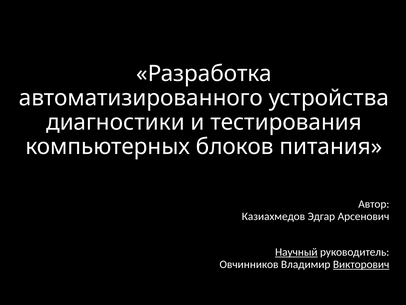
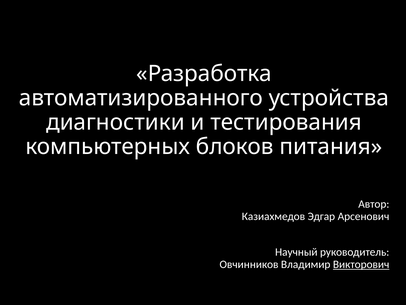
Научный underline: present -> none
